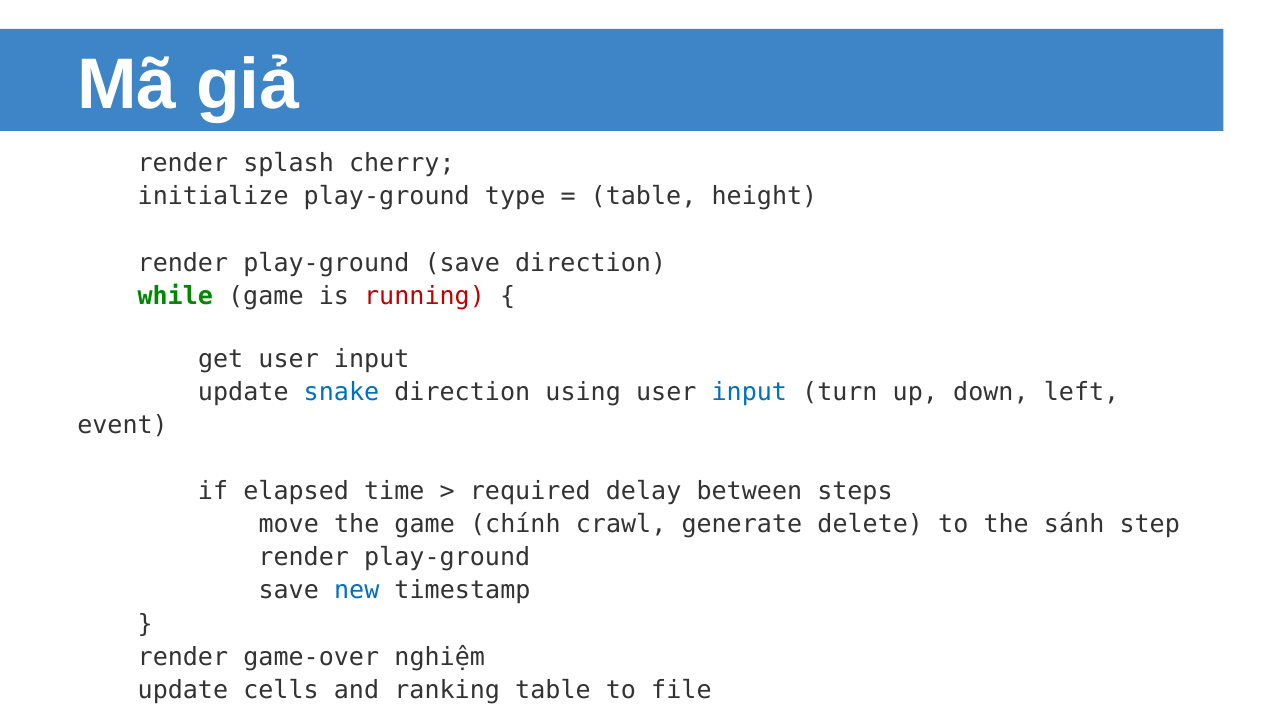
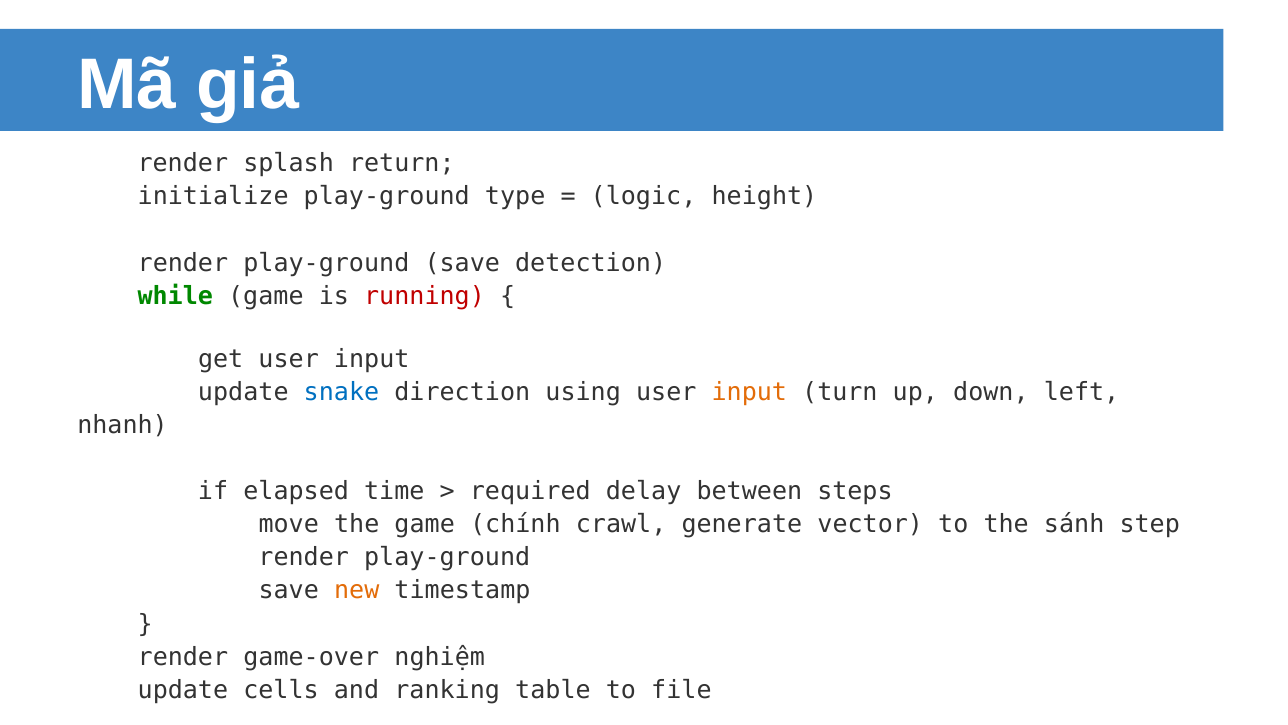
cherry: cherry -> return
table at (644, 197): table -> logic
save direction: direction -> detection
input at (749, 392) colour: blue -> orange
event: event -> nhanh
delete: delete -> vector
new colour: blue -> orange
